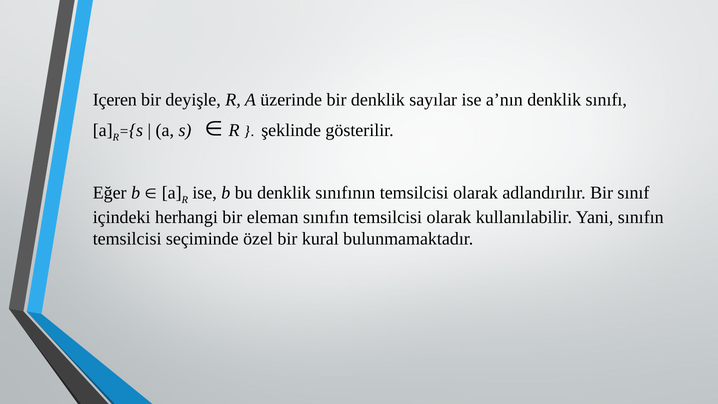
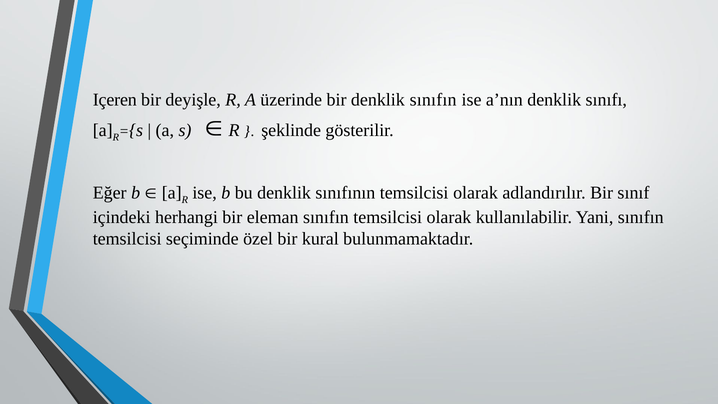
denklik sayılar: sayılar -> sınıfın
